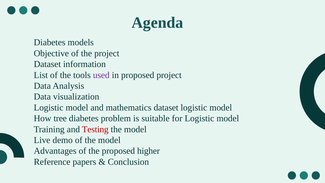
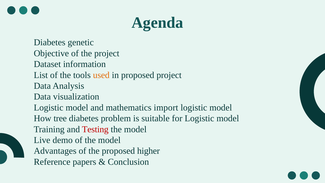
models: models -> genetic
used colour: purple -> orange
mathematics dataset: dataset -> import
